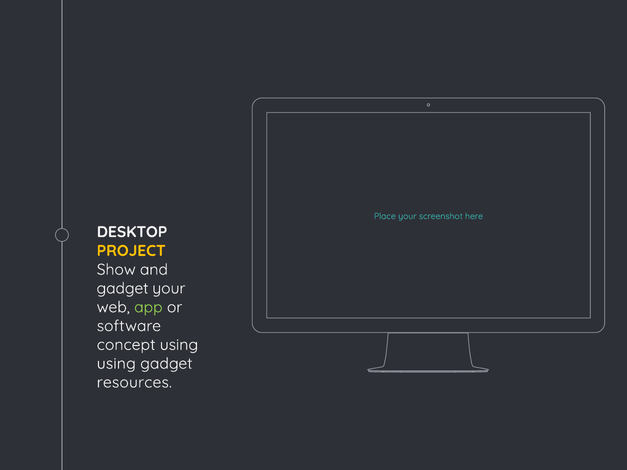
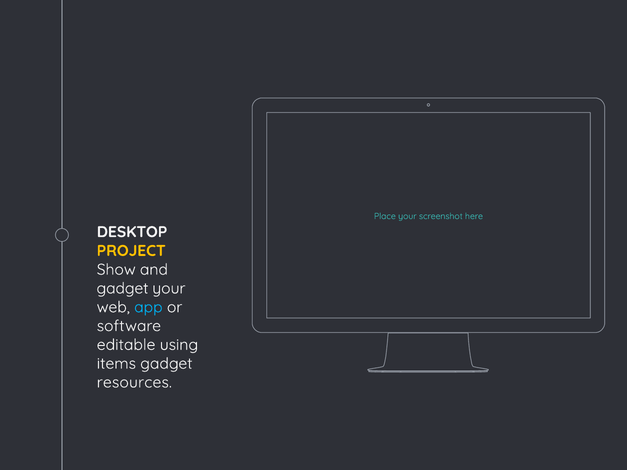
app colour: light green -> light blue
concept: concept -> editable
using at (116, 364): using -> items
